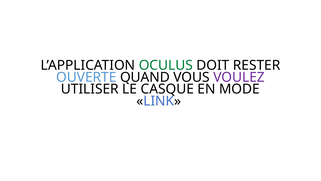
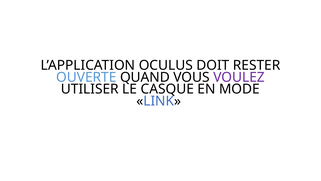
OCULUS colour: green -> black
